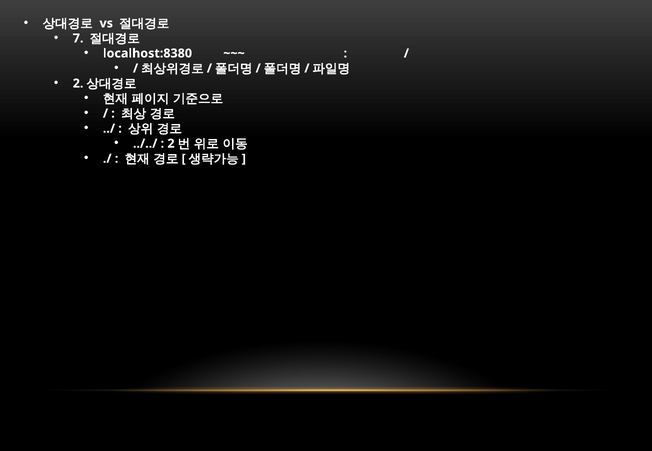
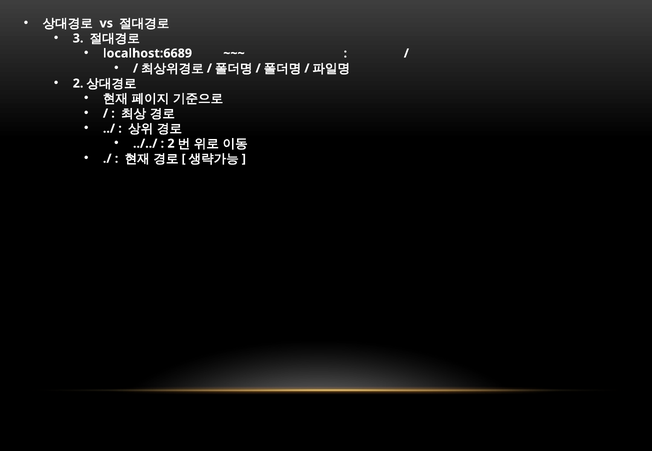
7: 7 -> 3
localhost:8380: localhost:8380 -> localhost:6689
